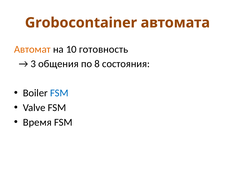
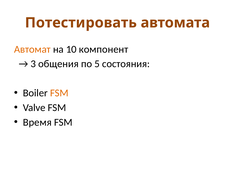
Grobocontainer: Grobocontainer -> Потестировать
готовность: готовность -> компонент
8: 8 -> 5
FSM at (59, 93) colour: blue -> orange
